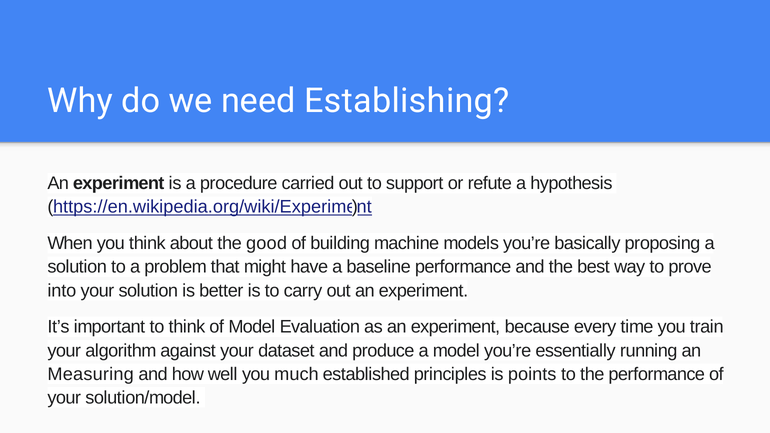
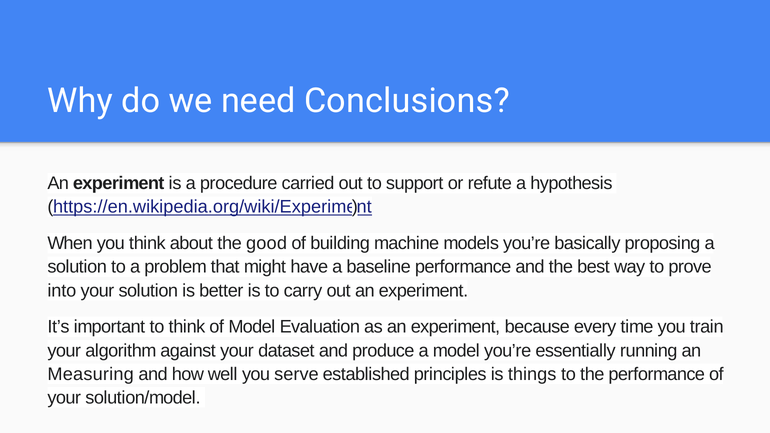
Establishing: Establishing -> Conclusions
much: much -> serve
points: points -> things
